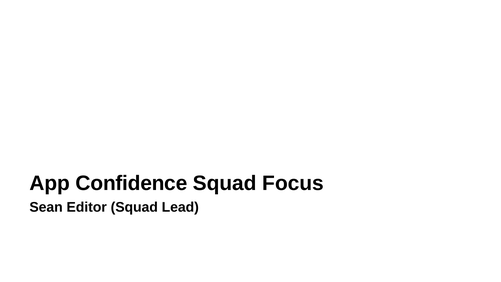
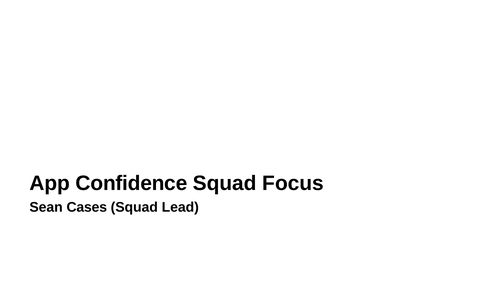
Editor: Editor -> Cases
